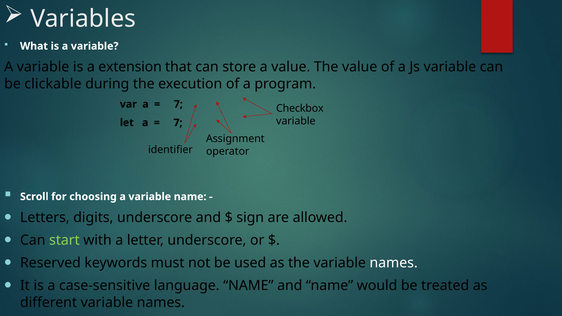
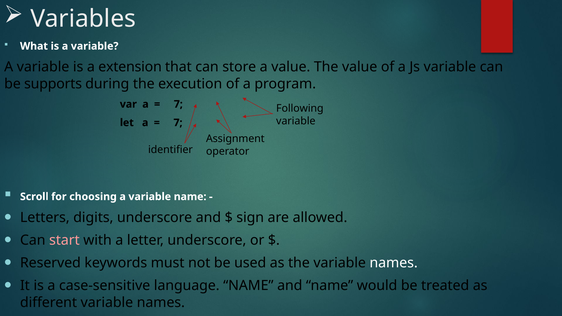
clickable: clickable -> supports
Checkbox: Checkbox -> Following
start colour: light green -> pink
